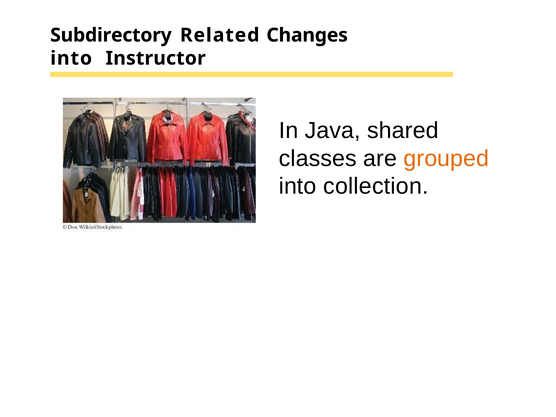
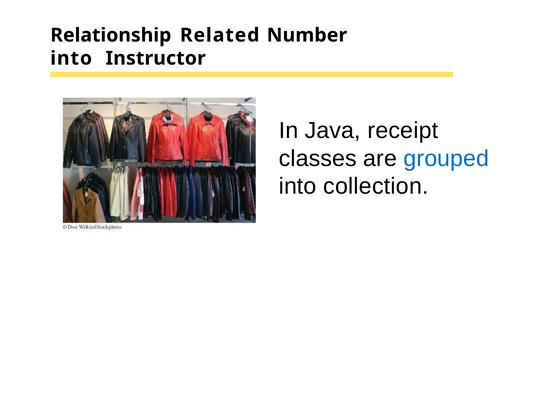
Subdirectory: Subdirectory -> Relationship
Changes: Changes -> Number
shared: shared -> receipt
grouped colour: orange -> blue
